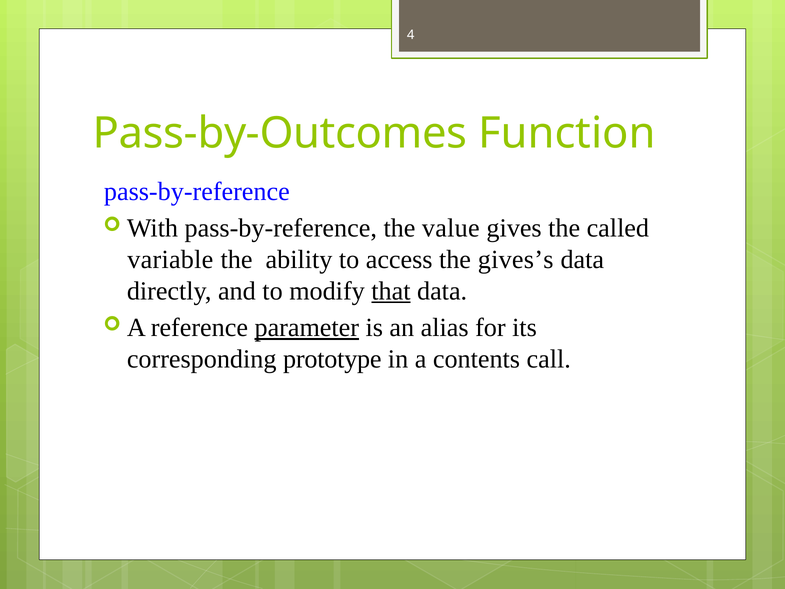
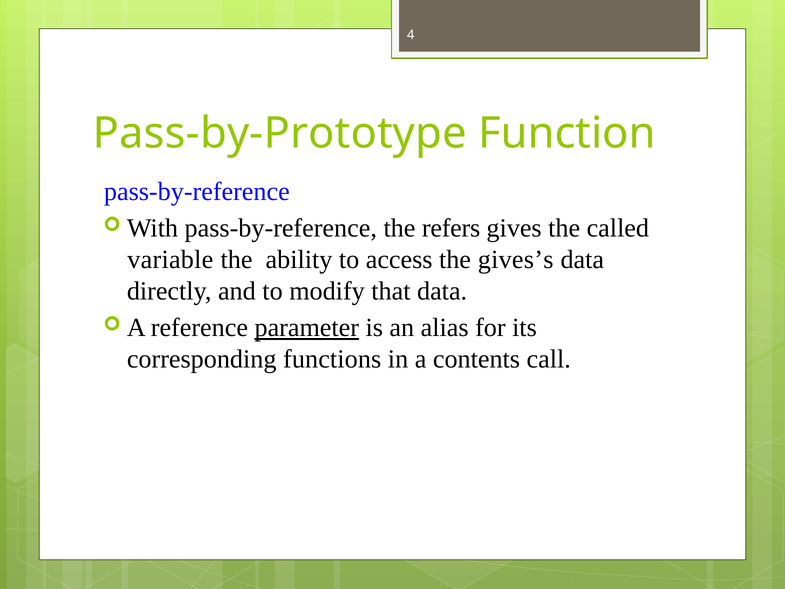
Pass-by-Outcomes: Pass-by-Outcomes -> Pass-by-Prototype
value: value -> refers
that underline: present -> none
prototype: prototype -> functions
